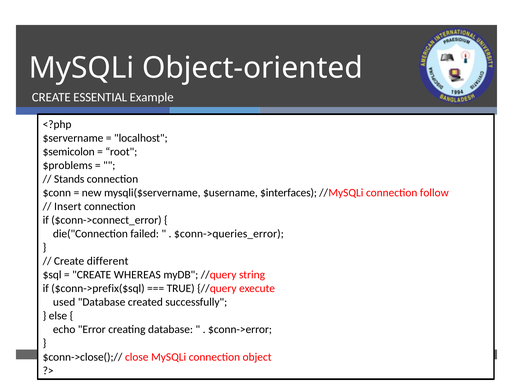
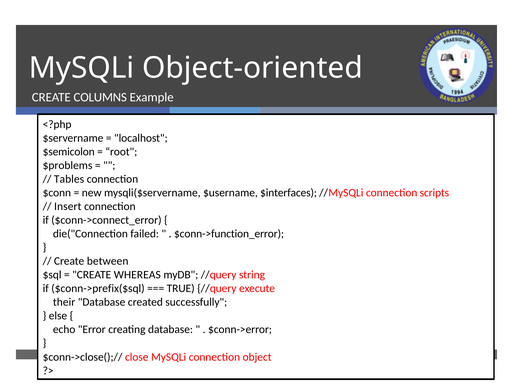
ESSENTIAL: ESSENTIAL -> COLUMNS
Stands: Stands -> Tables
follow: follow -> scripts
$conn->queries_error: $conn->queries_error -> $conn->function_error
different: different -> between
used: used -> their
